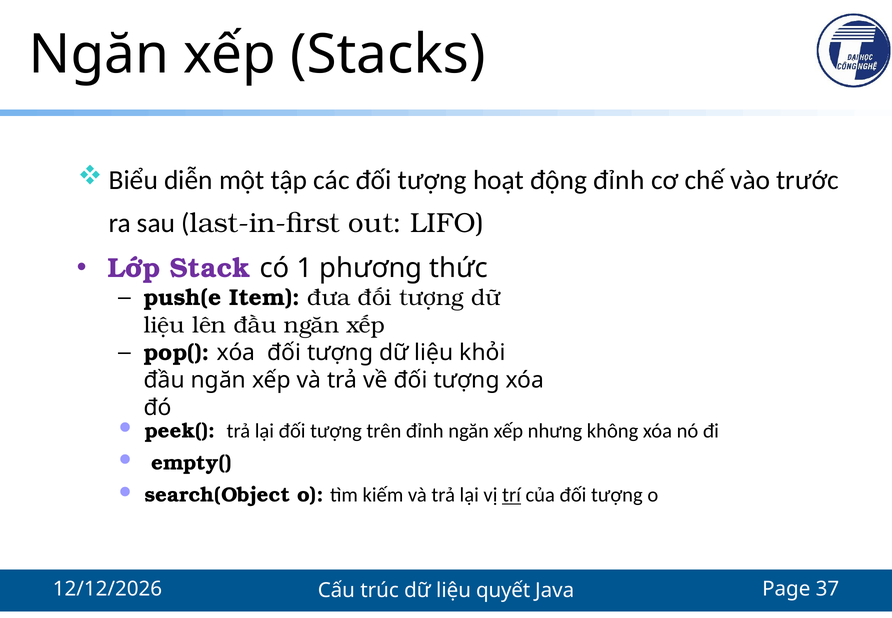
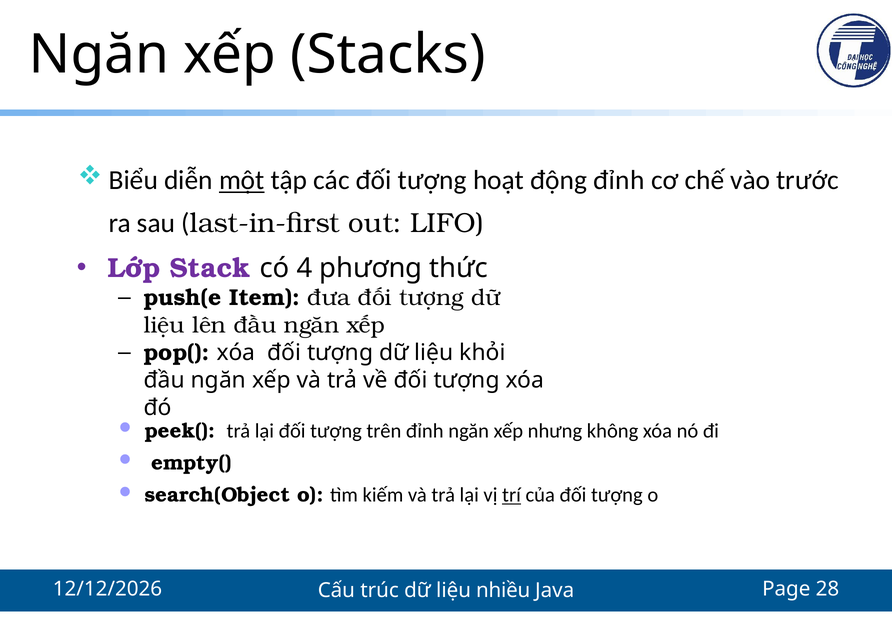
một underline: none -> present
1: 1 -> 4
quyết: quyết -> nhiều
37: 37 -> 28
